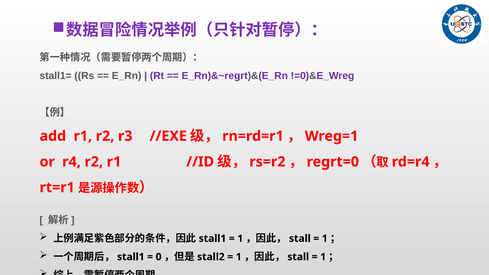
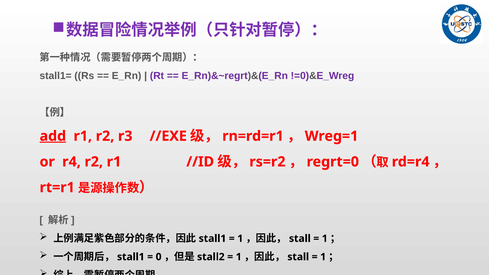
add underline: none -> present
